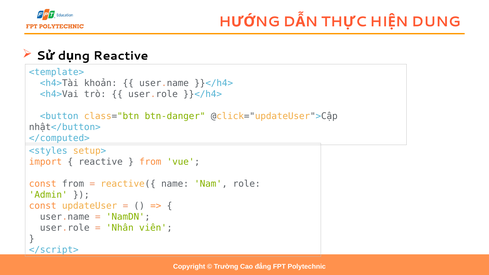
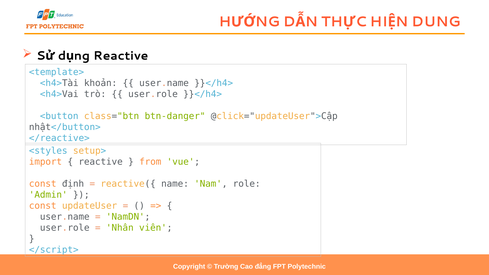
</computed>: </computed> -> </reactive>
const from: from -> định
